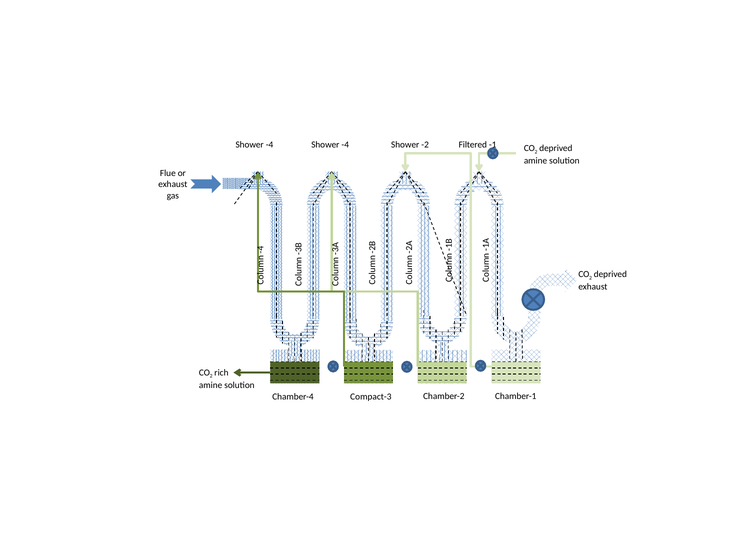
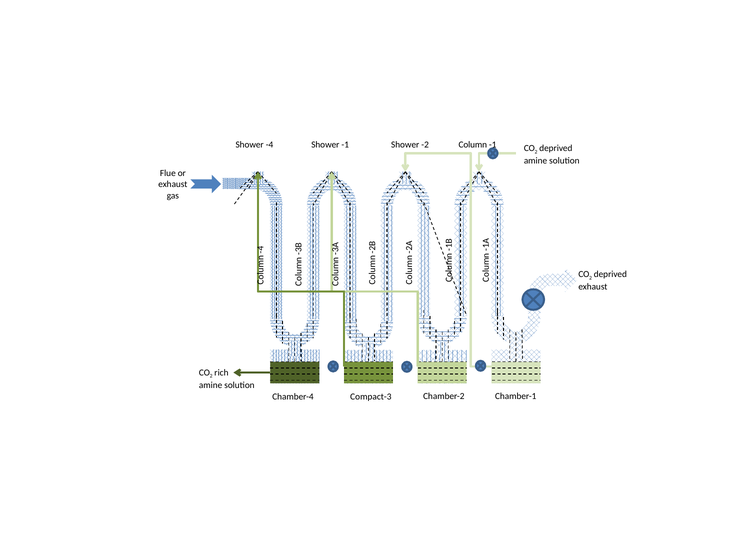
-4 Shower -4: -4 -> -1
Filtered: Filtered -> Column
